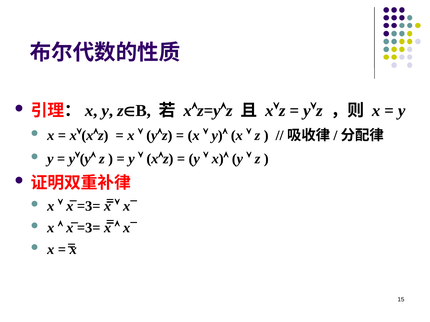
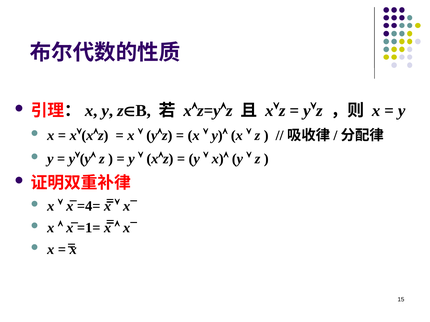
=3= at (89, 206): =3= -> =4=
=3= at (89, 228): =3= -> =1=
